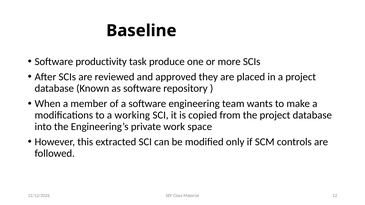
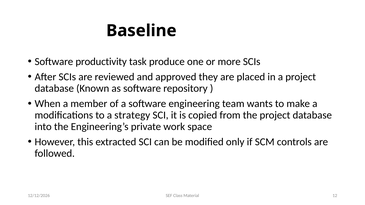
working: working -> strategy
